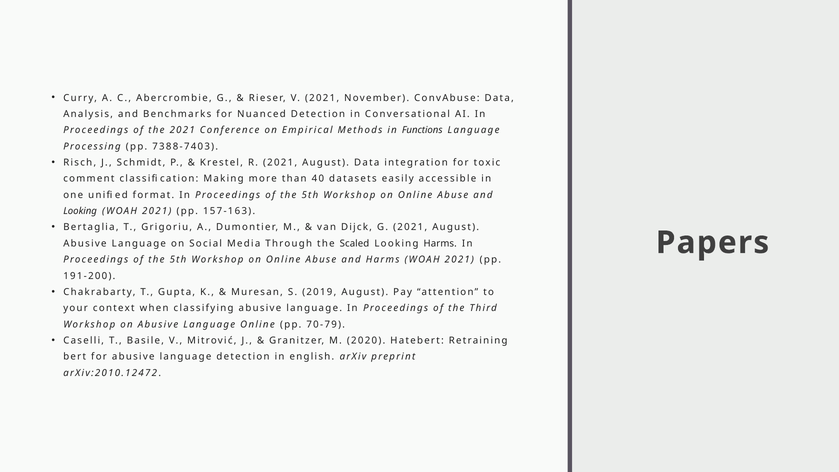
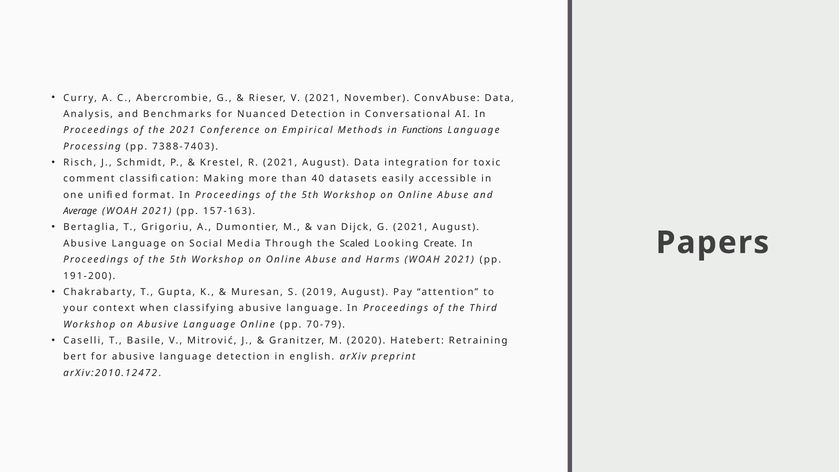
Looking at (80, 211): Looking -> Average
Looking Harms: Harms -> Create
